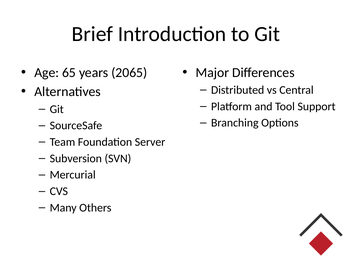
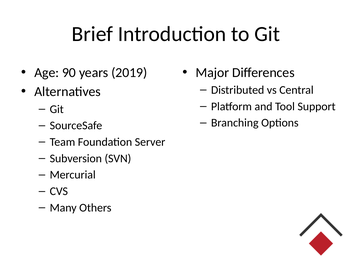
65: 65 -> 90
2065: 2065 -> 2019
